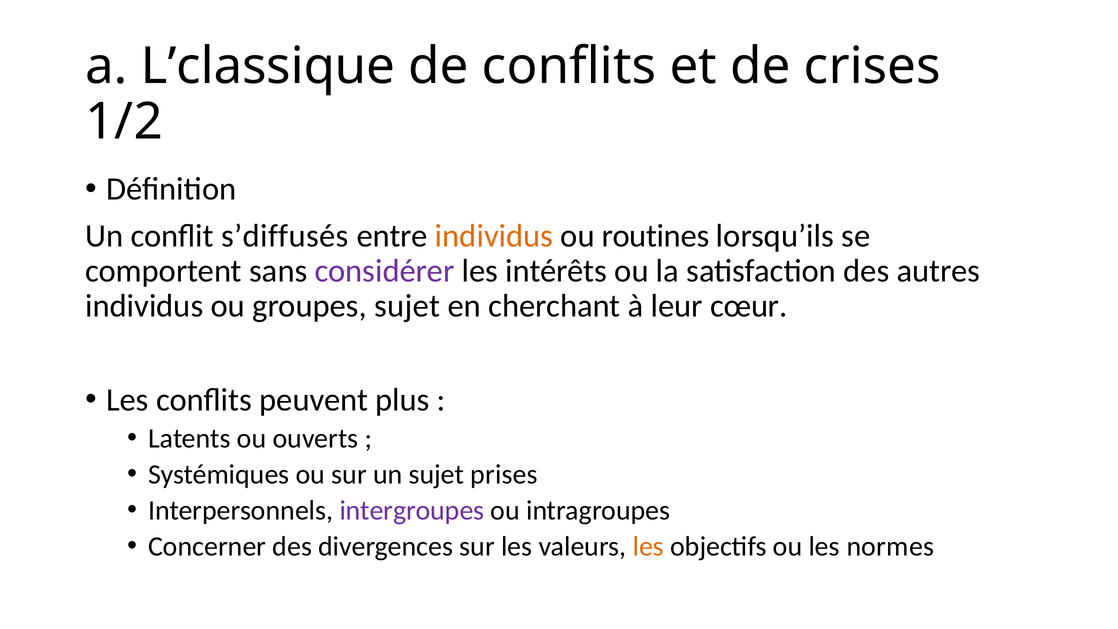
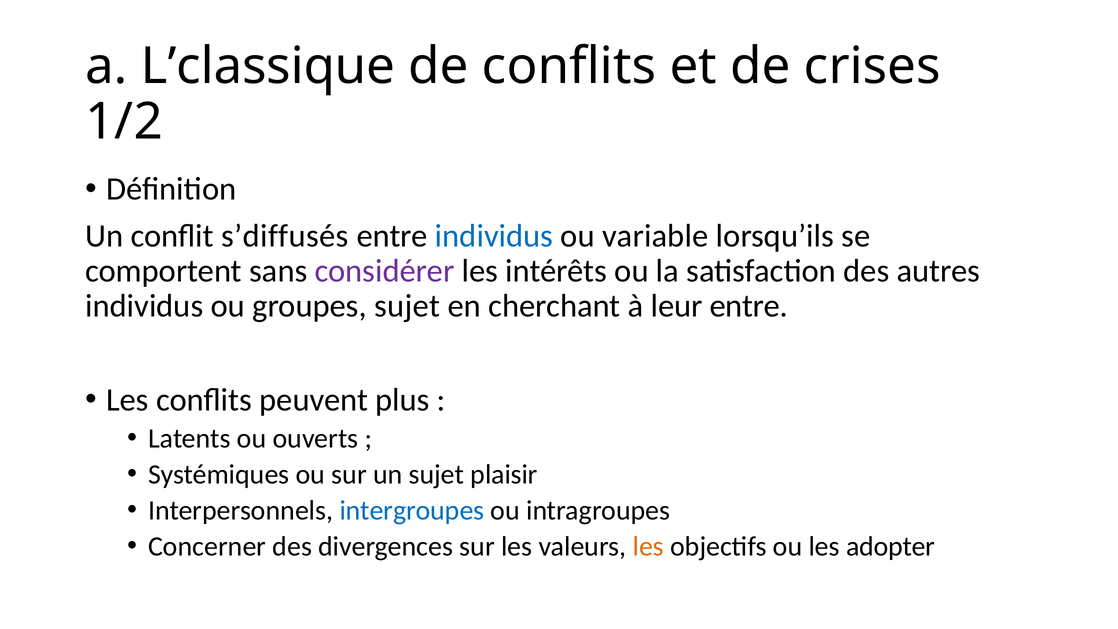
individus at (494, 236) colour: orange -> blue
routines: routines -> variable
leur cœur: cœur -> entre
prises: prises -> plaisir
intergroupes colour: purple -> blue
normes: normes -> adopter
